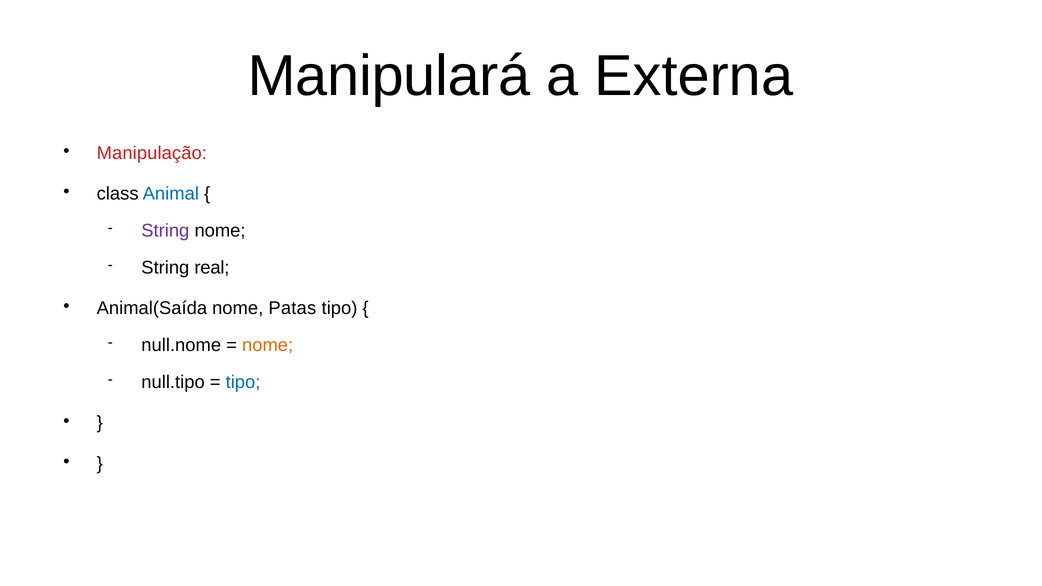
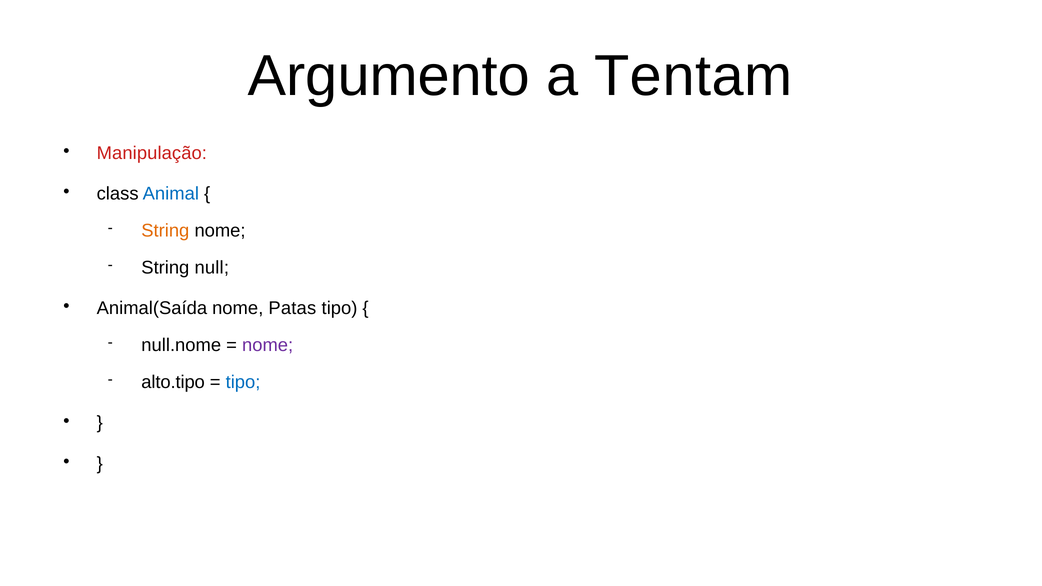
Manipulará: Manipulará -> Argumento
Externa: Externa -> Tentam
String at (165, 231) colour: purple -> orange
real: real -> null
nome at (268, 345) colour: orange -> purple
null.tipo: null.tipo -> alto.tipo
